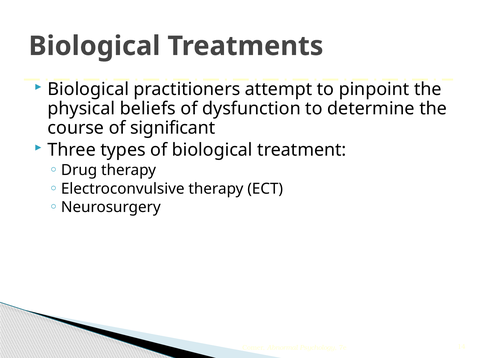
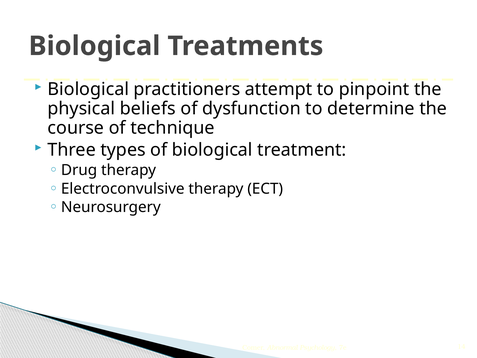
significant: significant -> technique
